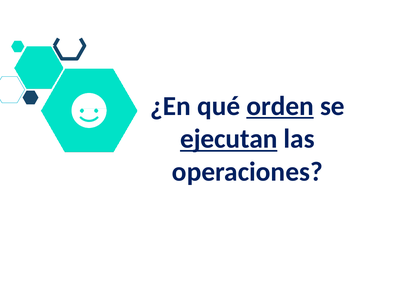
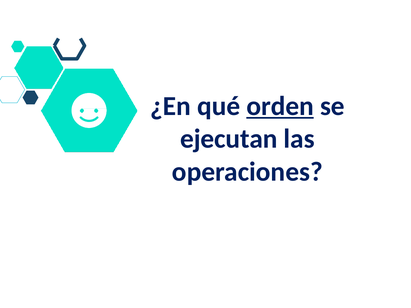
ejecutan underline: present -> none
